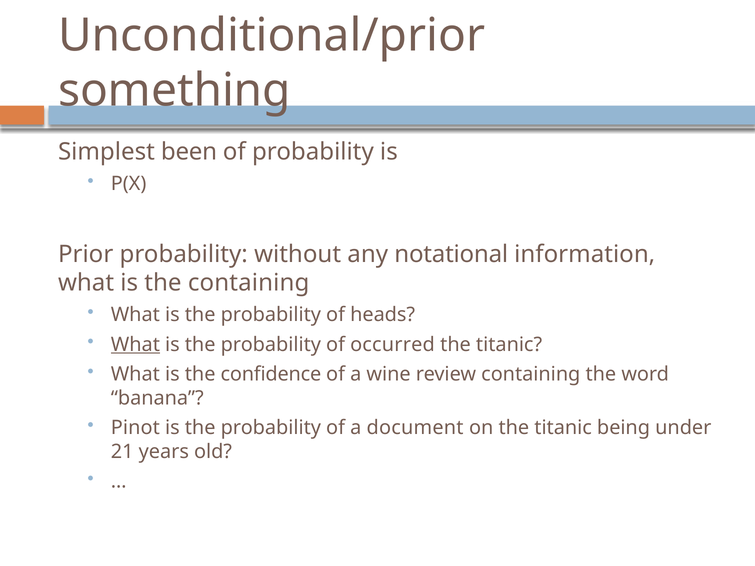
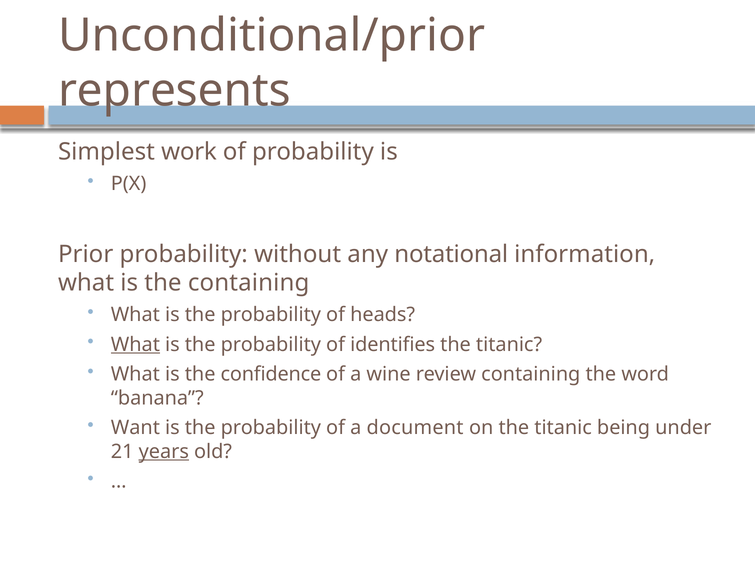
something: something -> represents
been: been -> work
occurred: occurred -> identifies
Pinot: Pinot -> Want
years underline: none -> present
